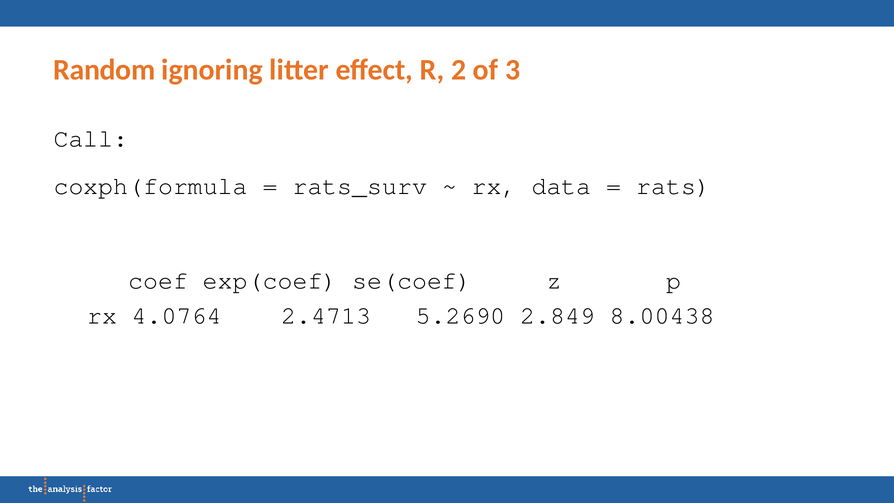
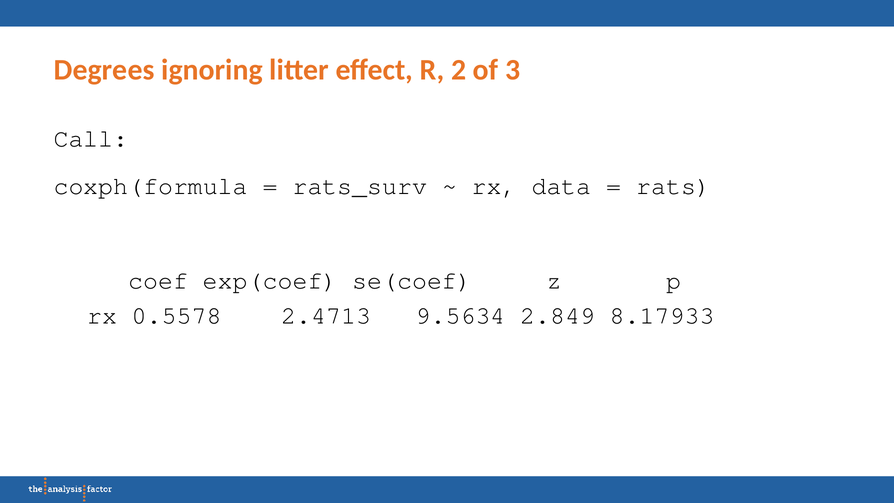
Random: Random -> Degrees
4.0764: 4.0764 -> 0.5578
5.2690: 5.2690 -> 9.5634
8.00438: 8.00438 -> 8.17933
